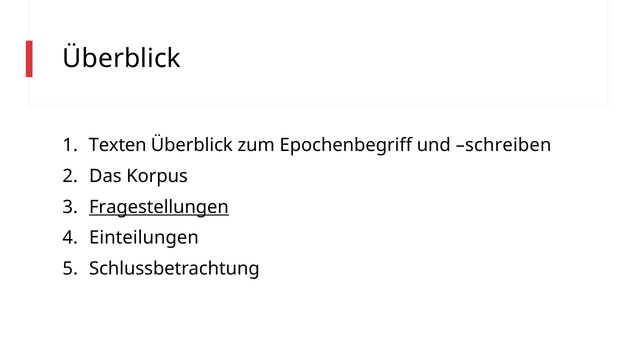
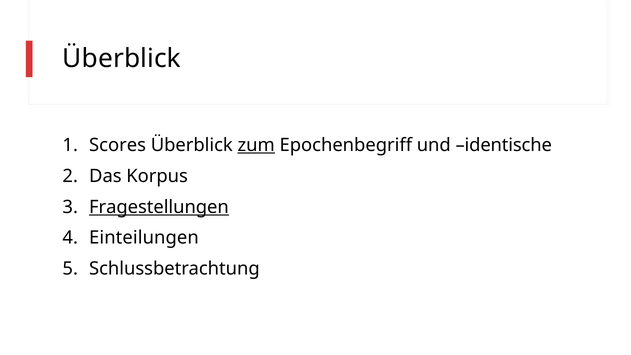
Texten: Texten -> Scores
zum underline: none -> present
schreiben: schreiben -> identische
